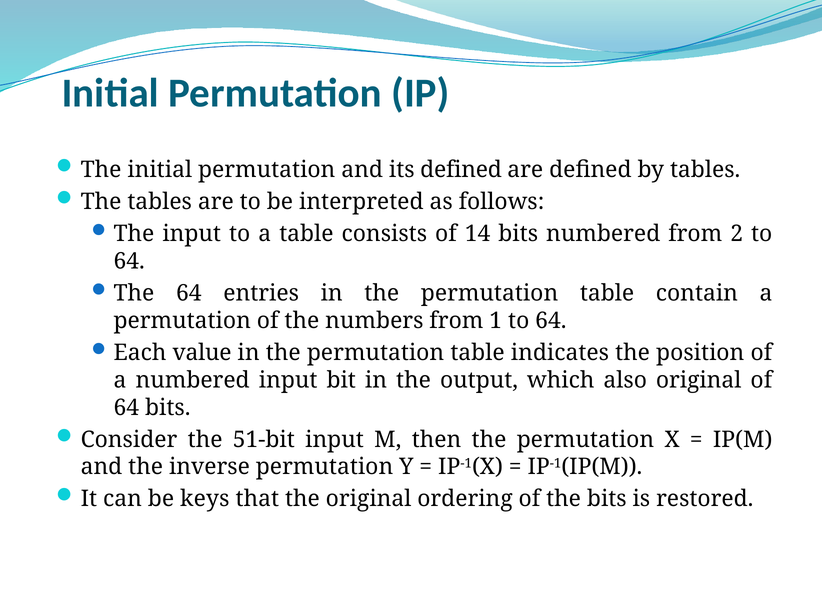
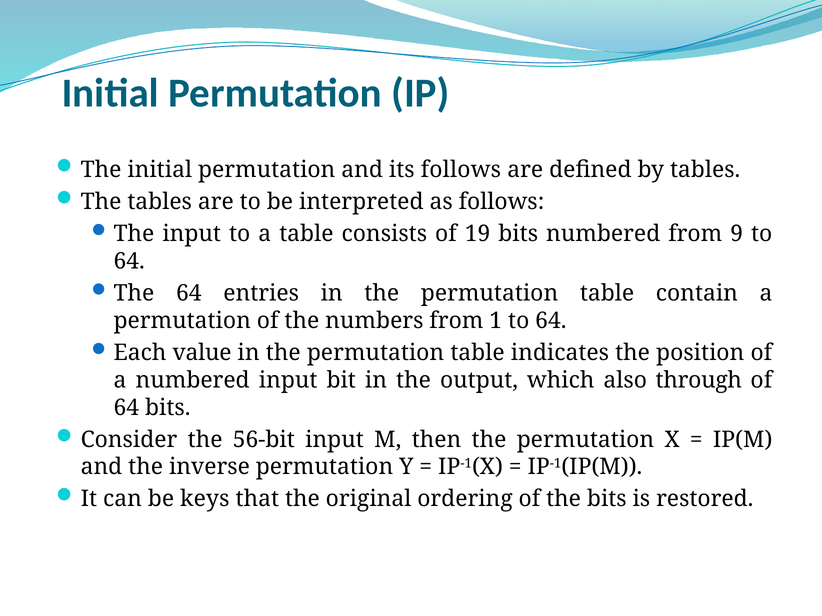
its defined: defined -> follows
14: 14 -> 19
2: 2 -> 9
also original: original -> through
51-bit: 51-bit -> 56-bit
